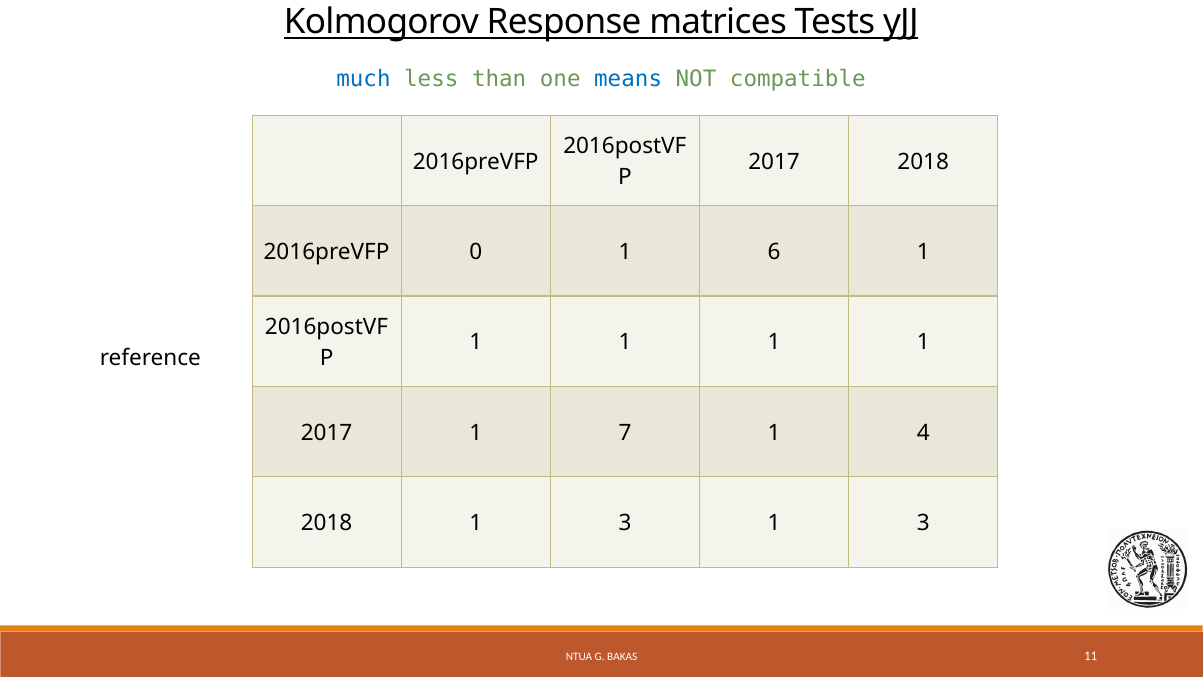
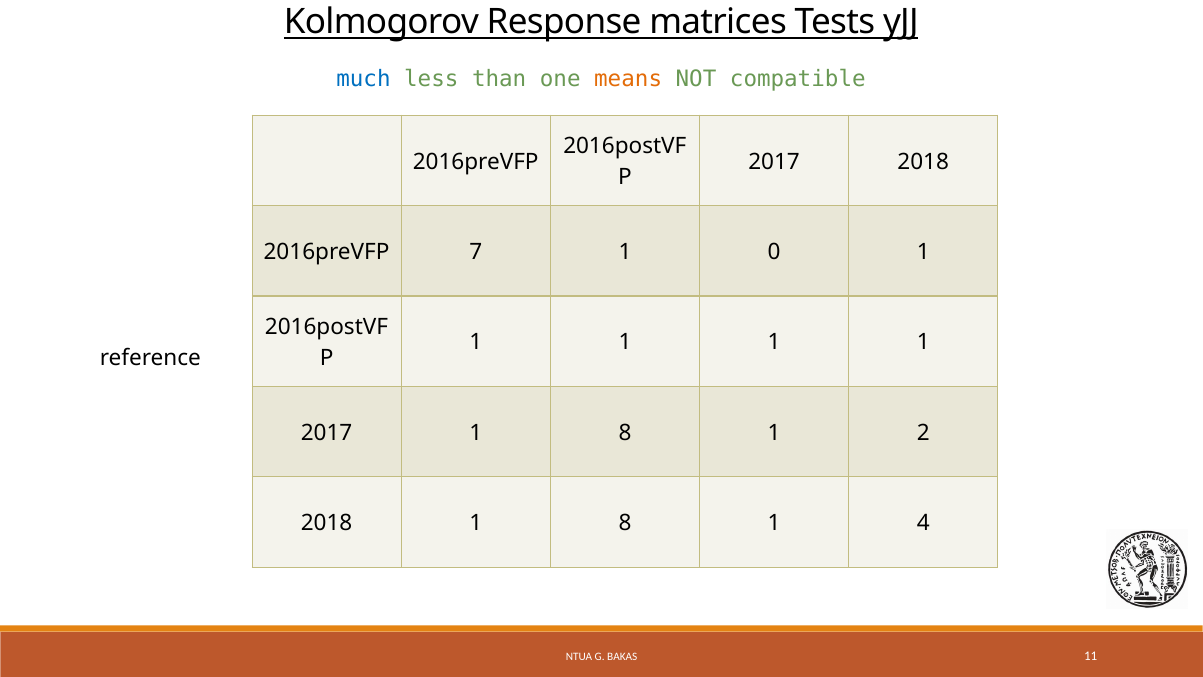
means colour: blue -> orange
0: 0 -> 7
6: 6 -> 0
2017 1 7: 7 -> 8
4: 4 -> 2
2018 1 3: 3 -> 8
3 at (923, 523): 3 -> 4
